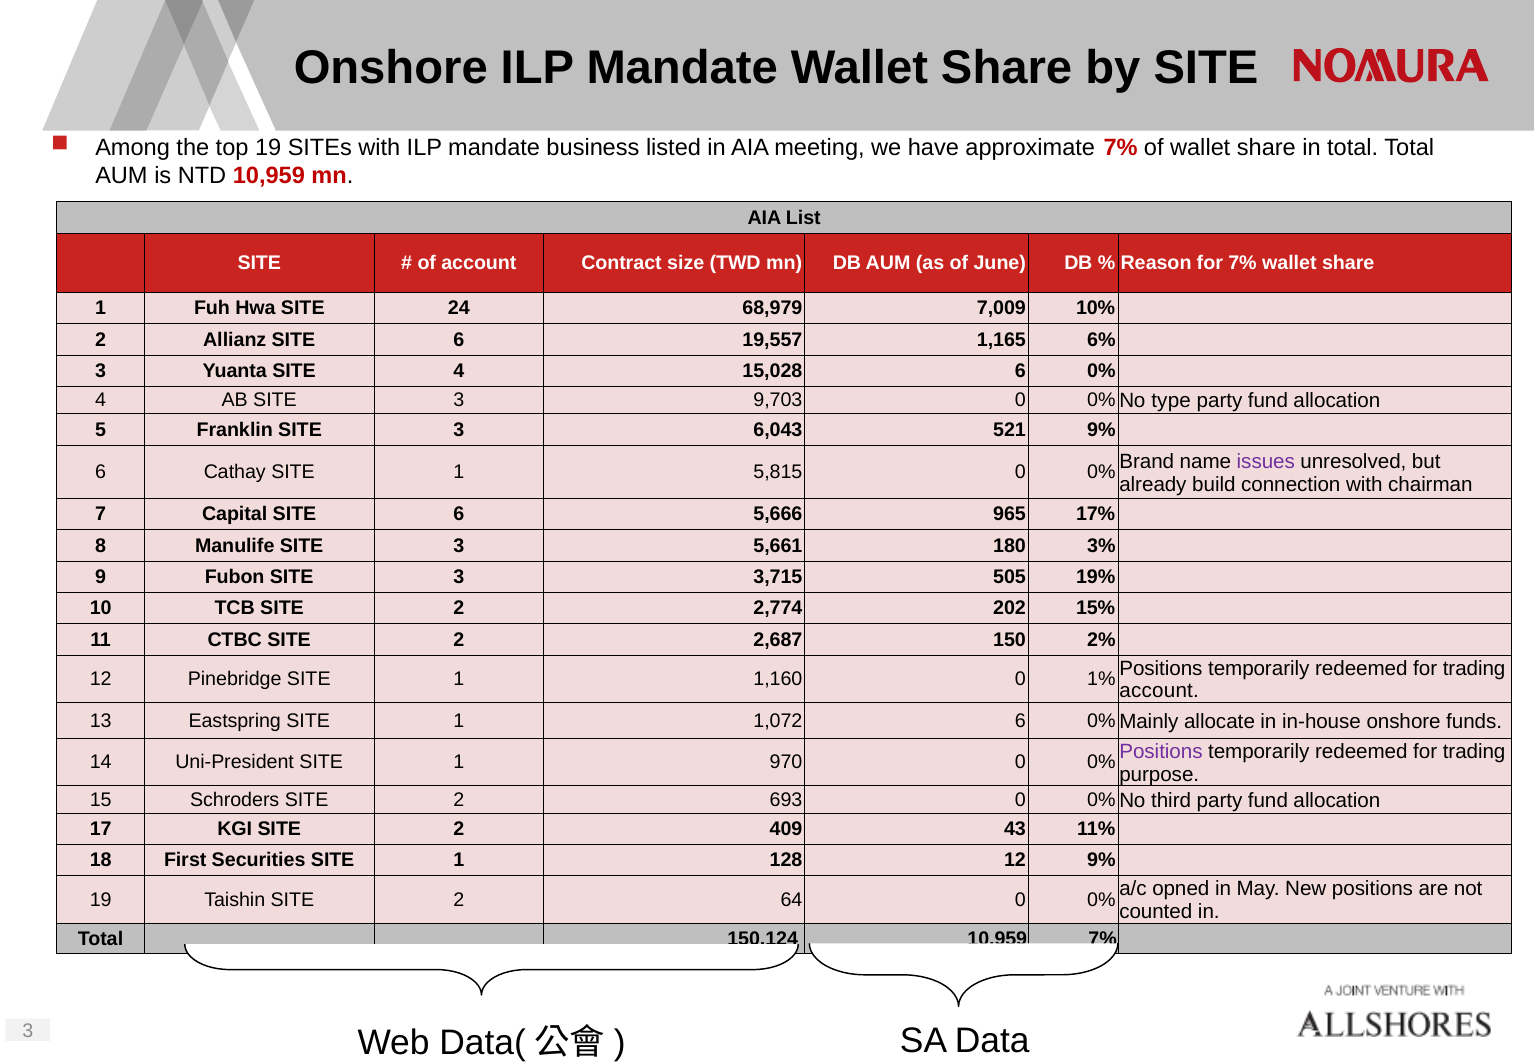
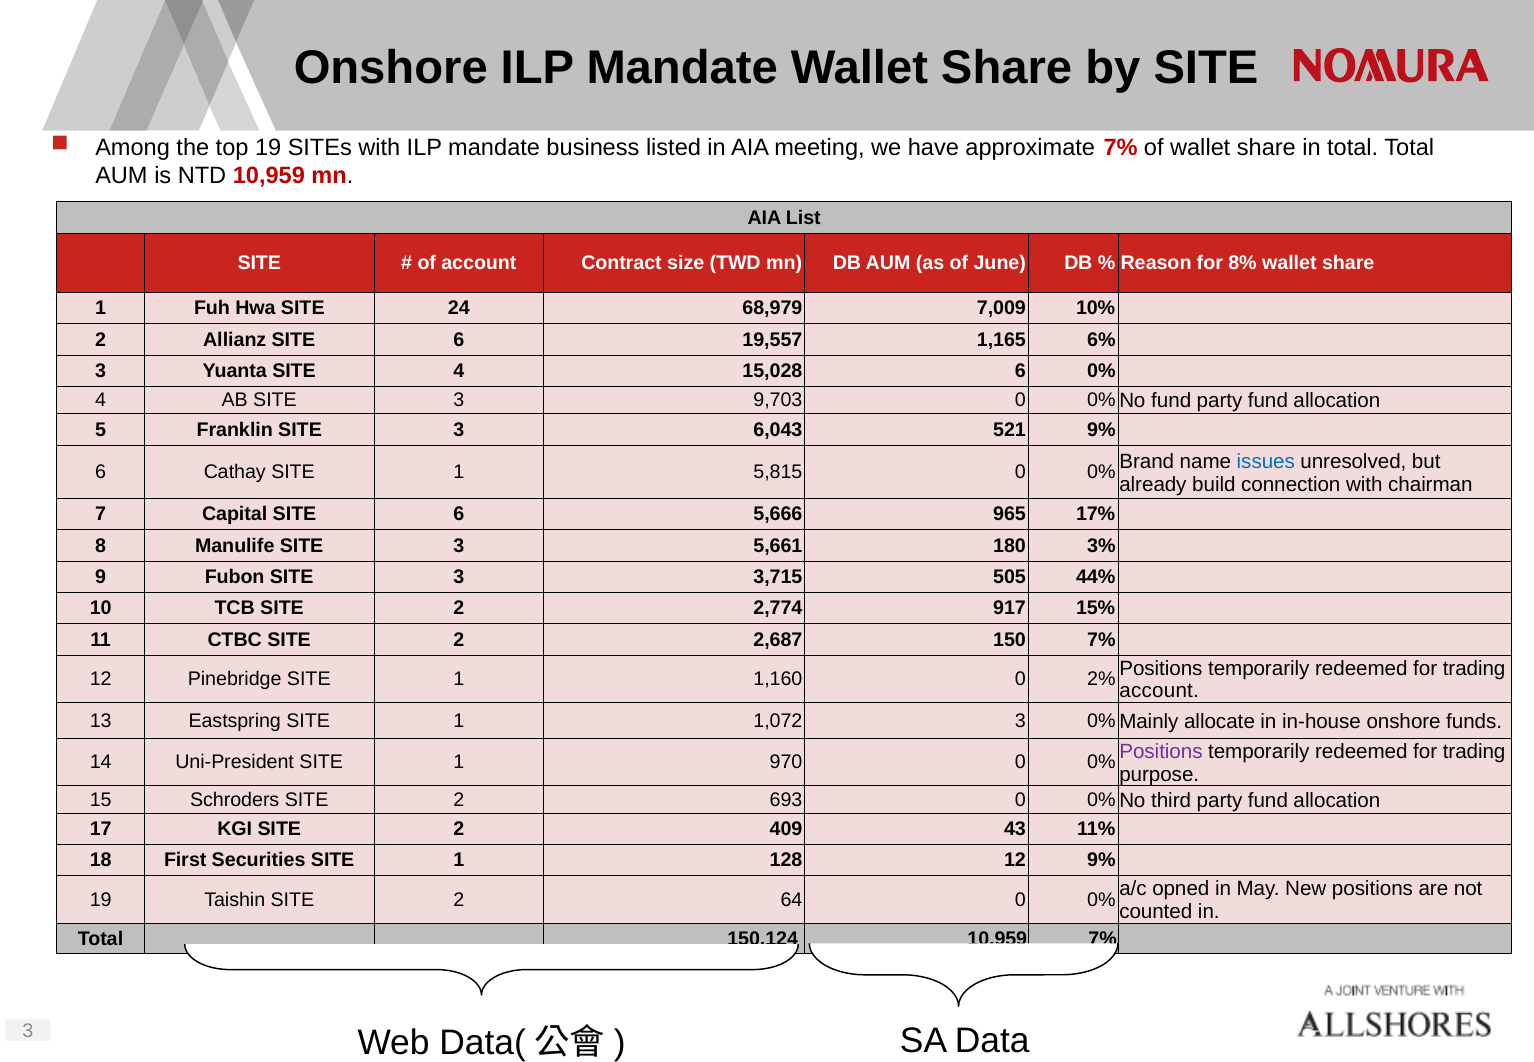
for 7%: 7% -> 8%
type at (1171, 401): type -> fund
issues colour: purple -> blue
19%: 19% -> 44%
202: 202 -> 917
150 2%: 2% -> 7%
1%: 1% -> 2%
1,072 6: 6 -> 3
